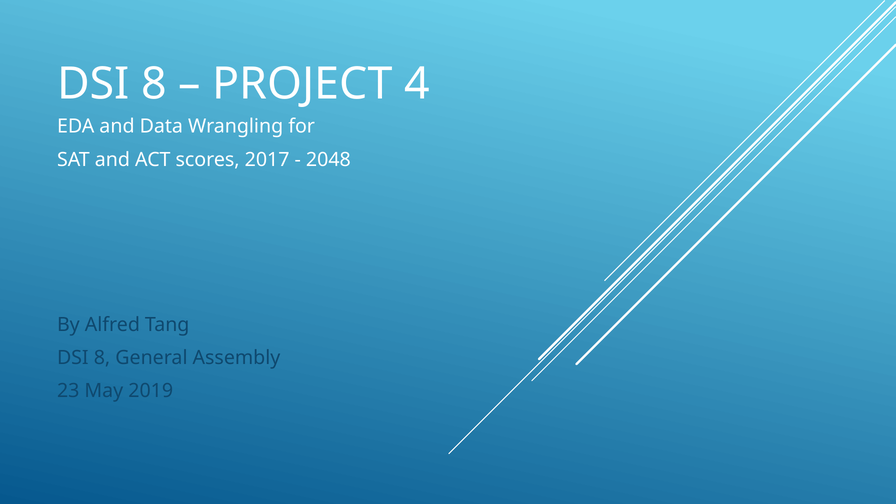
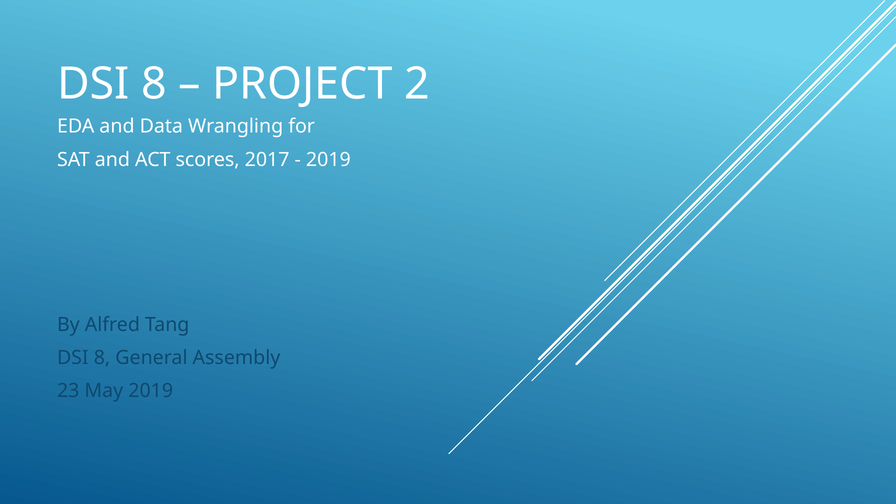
4: 4 -> 2
2048 at (328, 160): 2048 -> 2019
